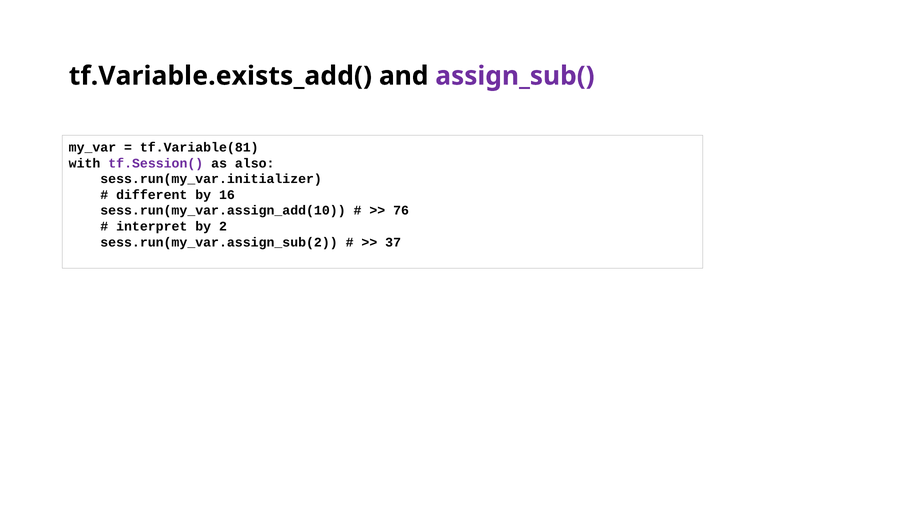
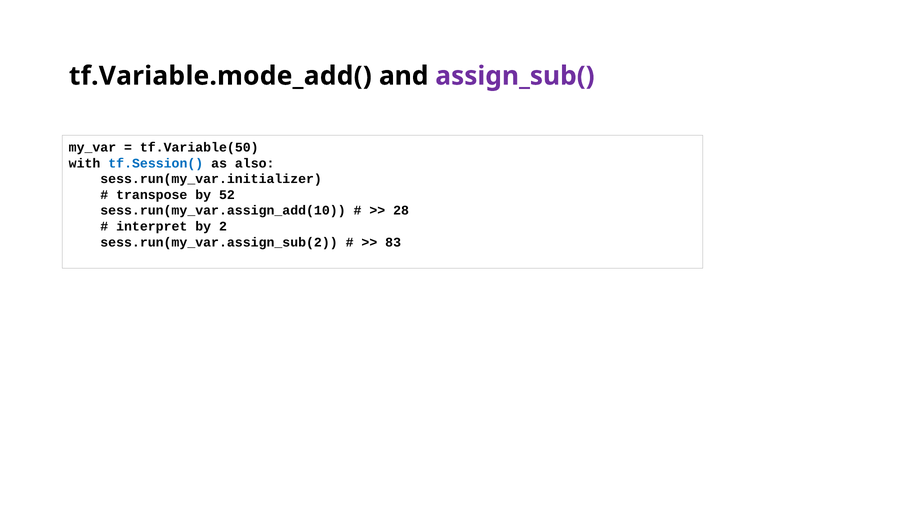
tf.Variable.exists_add(: tf.Variable.exists_add( -> tf.Variable.mode_add(
tf.Variable(81: tf.Variable(81 -> tf.Variable(50
tf.Session( colour: purple -> blue
different: different -> transpose
16: 16 -> 52
76: 76 -> 28
37: 37 -> 83
